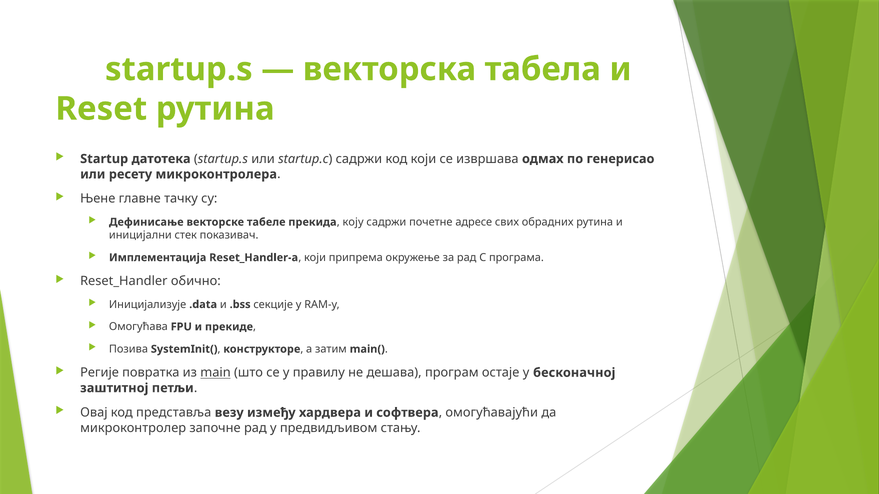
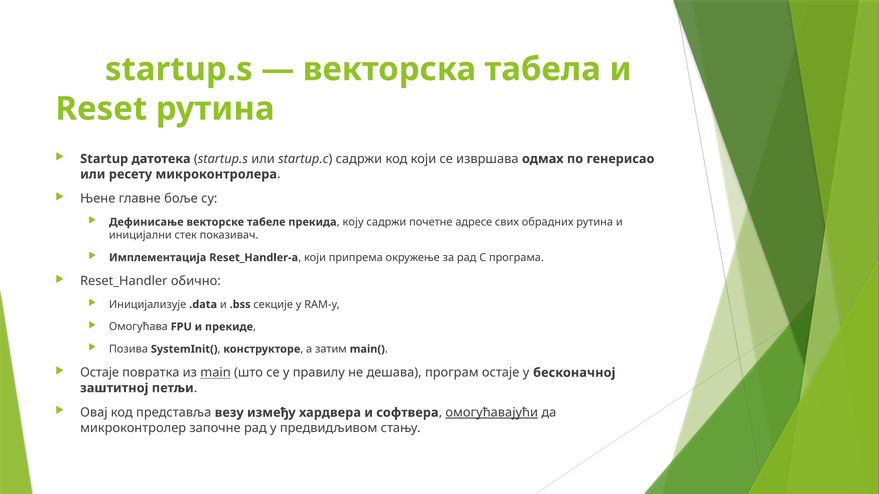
тачку: тачку -> боље
Регије at (100, 373): Регије -> Остаје
омогућавајући underline: none -> present
